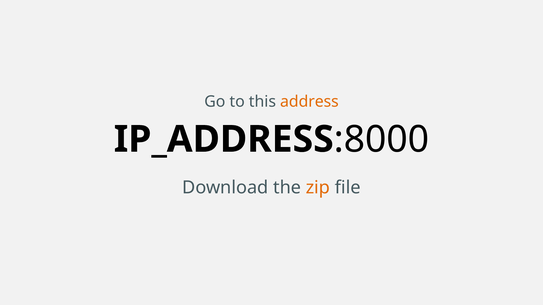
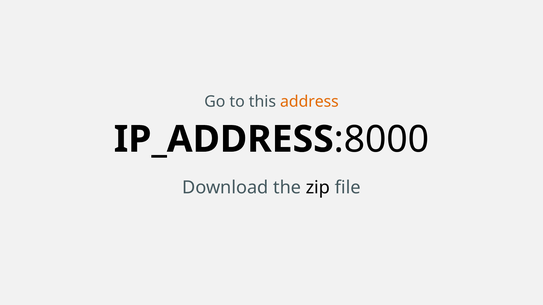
zip colour: orange -> black
